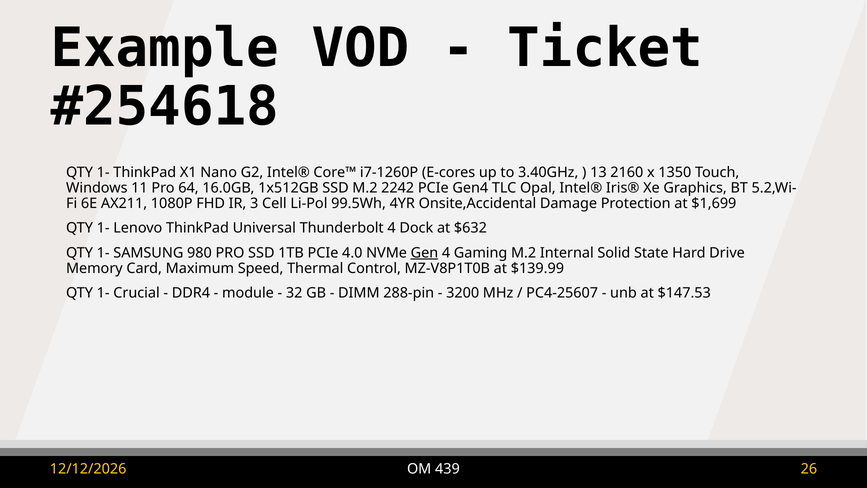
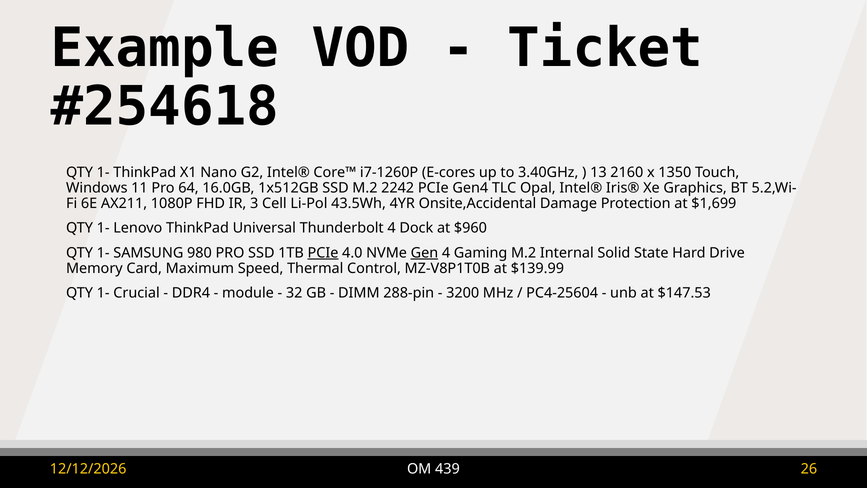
99.5Wh: 99.5Wh -> 43.5Wh
$632: $632 -> $960
PCIe at (323, 253) underline: none -> present
PC4-25607: PC4-25607 -> PC4-25604
